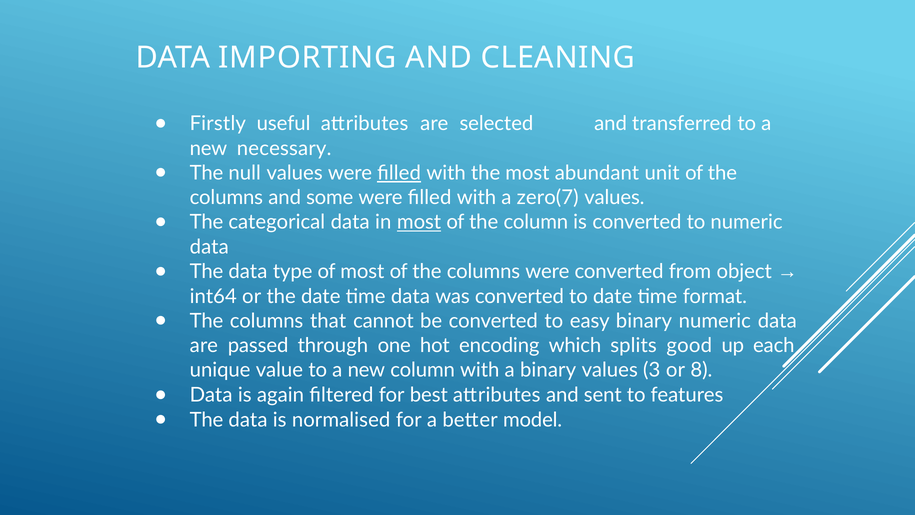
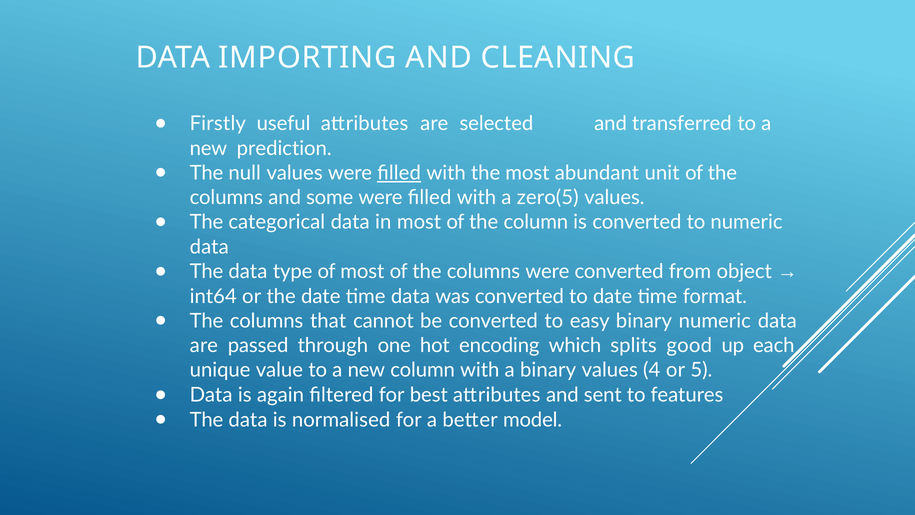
necessary: necessary -> prediction
zero(7: zero(7 -> zero(5
most at (419, 222) underline: present -> none
3: 3 -> 4
8: 8 -> 5
